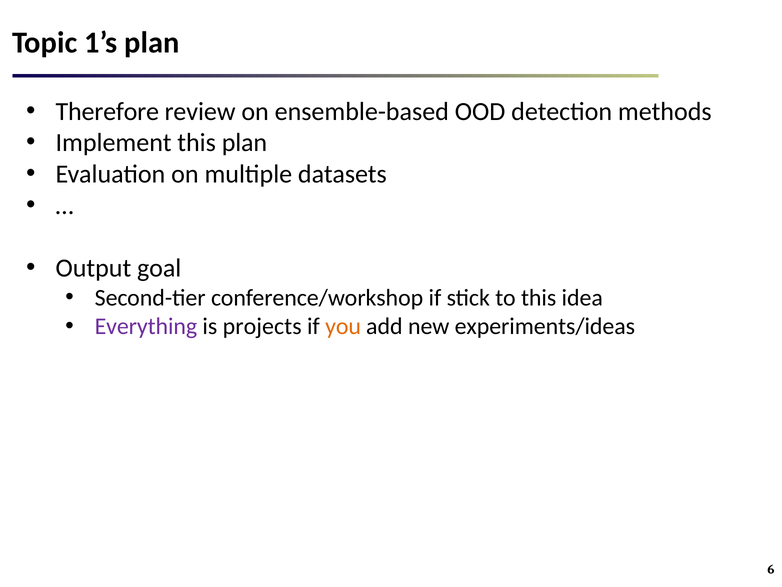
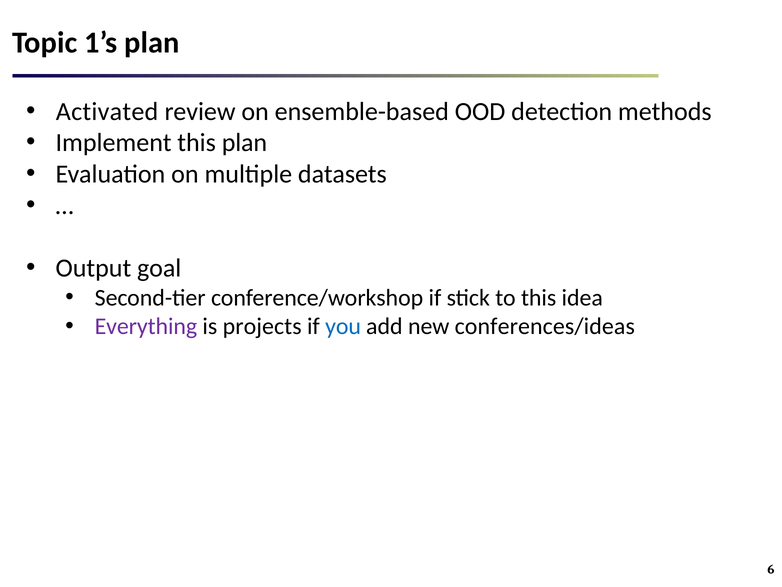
Therefore: Therefore -> Activated
you colour: orange -> blue
experiments/ideas: experiments/ideas -> conferences/ideas
